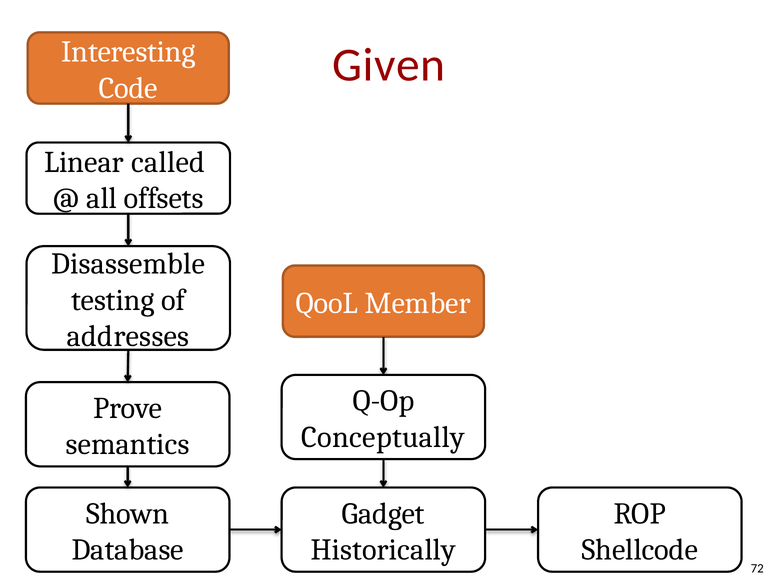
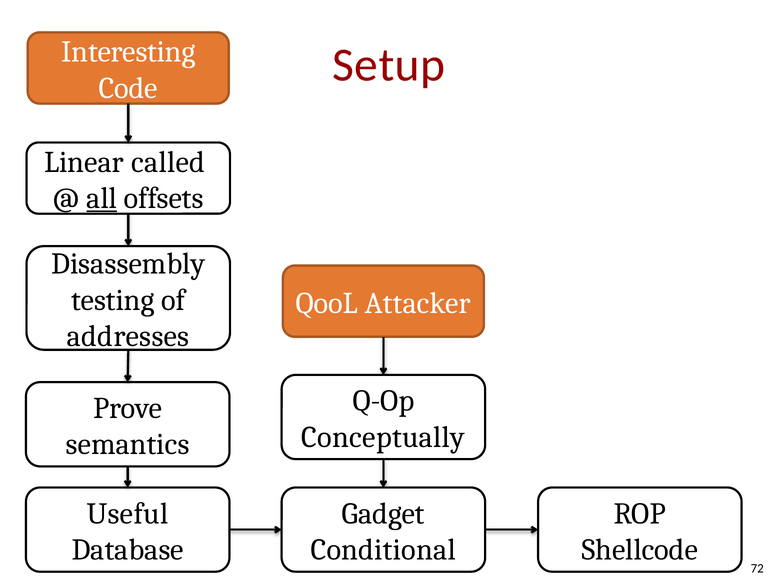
Given: Given -> Setup
all underline: none -> present
Disassemble: Disassemble -> Disassembly
Member: Member -> Attacker
Shown: Shown -> Useful
Historically: Historically -> Conditional
